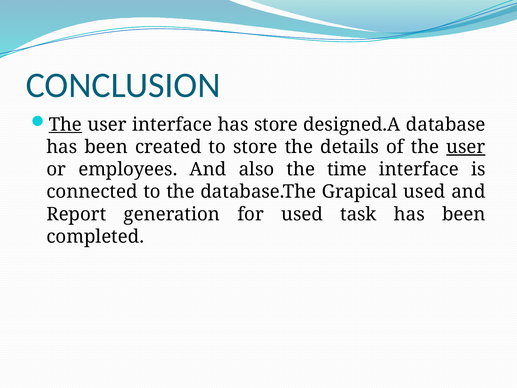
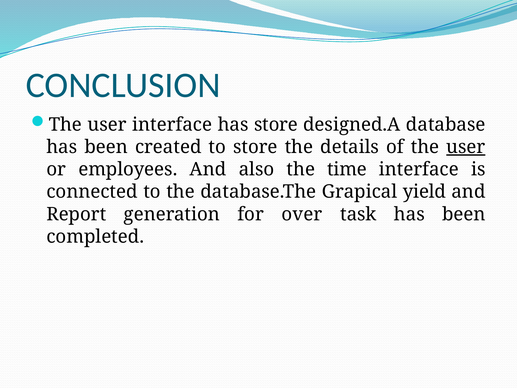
The at (65, 124) underline: present -> none
Grapical used: used -> yield
for used: used -> over
